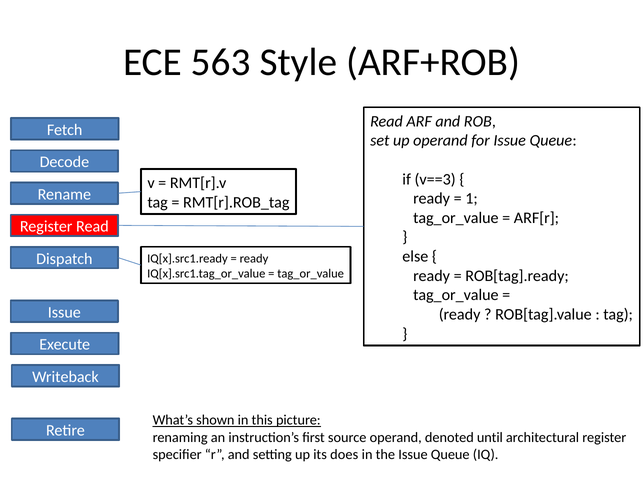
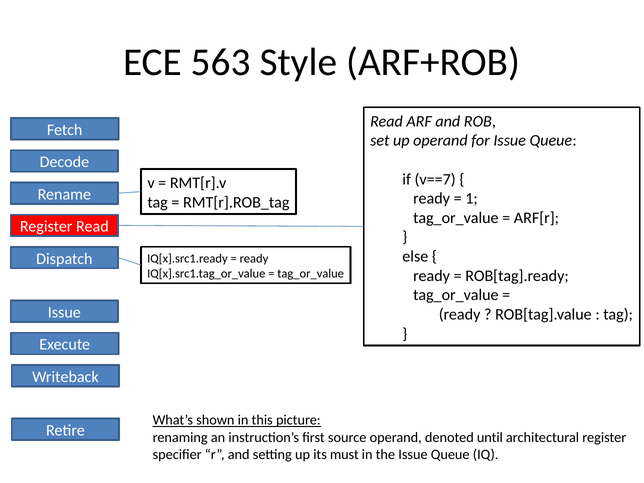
v==3: v==3 -> v==7
does: does -> must
